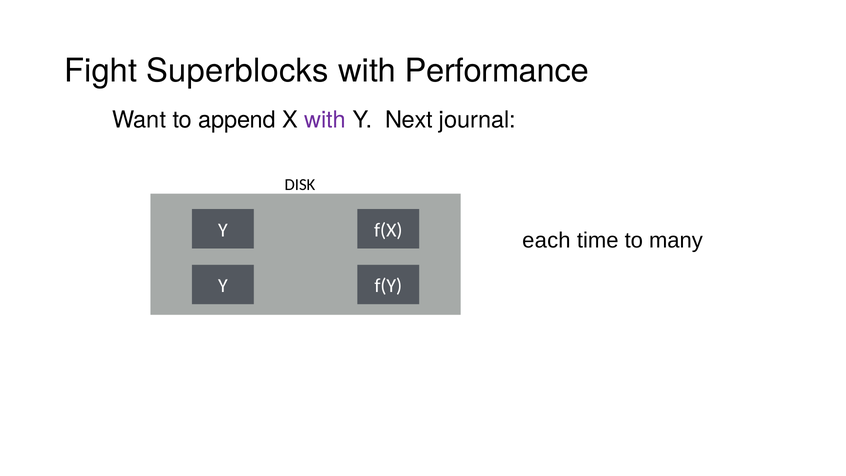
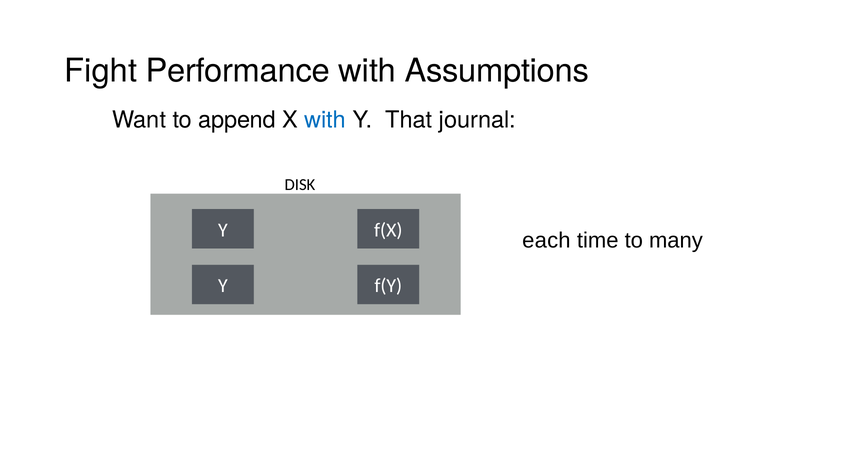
Superblocks: Superblocks -> Performance
Performance: Performance -> Assumptions
with at (325, 120) colour: purple -> blue
Next: Next -> That
